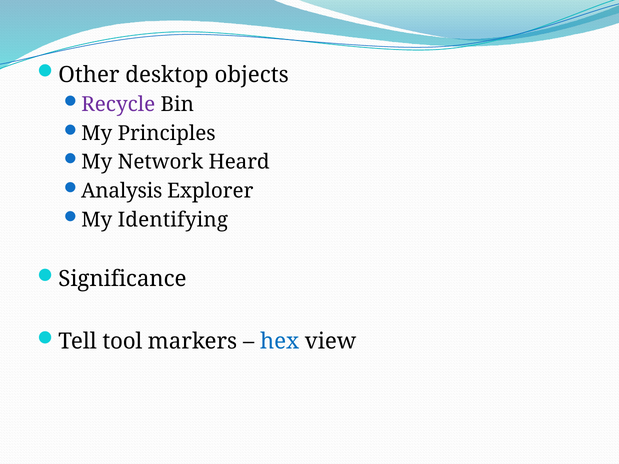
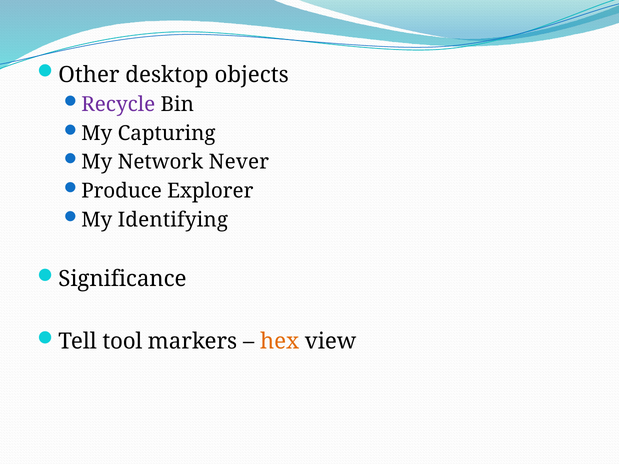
Principles: Principles -> Capturing
Heard: Heard -> Never
Analysis: Analysis -> Produce
hex colour: blue -> orange
